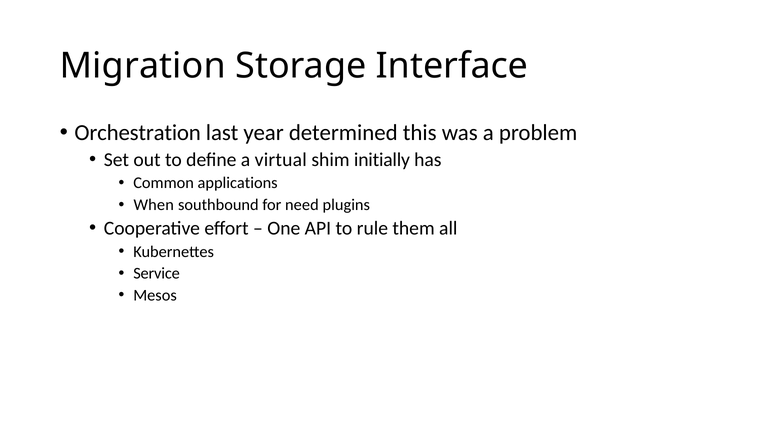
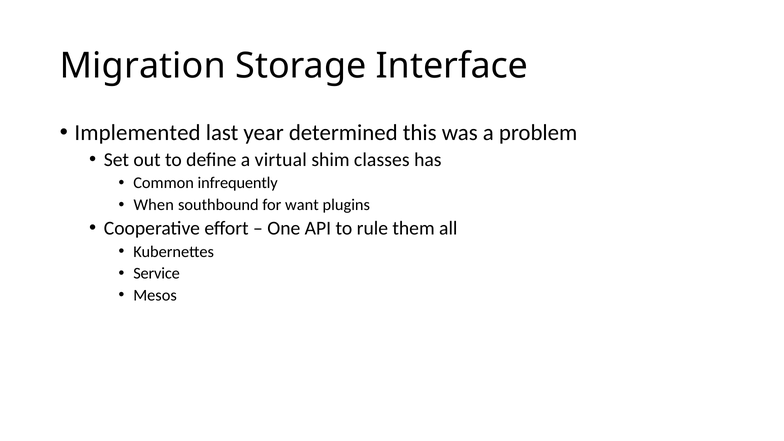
Orchestration: Orchestration -> Implemented
initially: initially -> classes
applications: applications -> infrequently
need: need -> want
